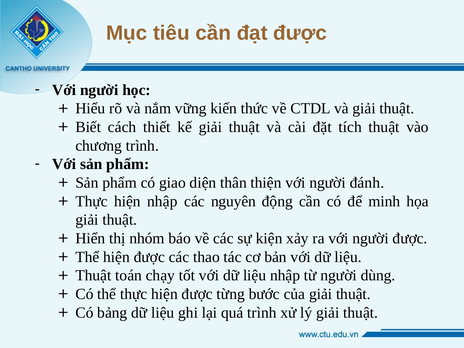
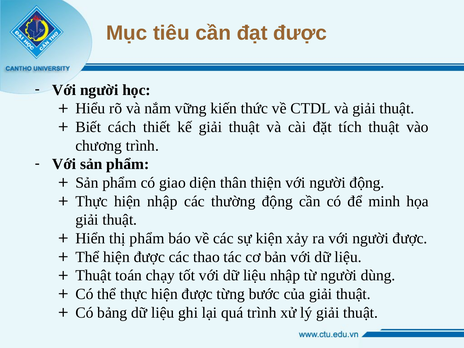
người đánh: đánh -> động
nguyên: nguyên -> thường
thị nhóm: nhóm -> phẩm
